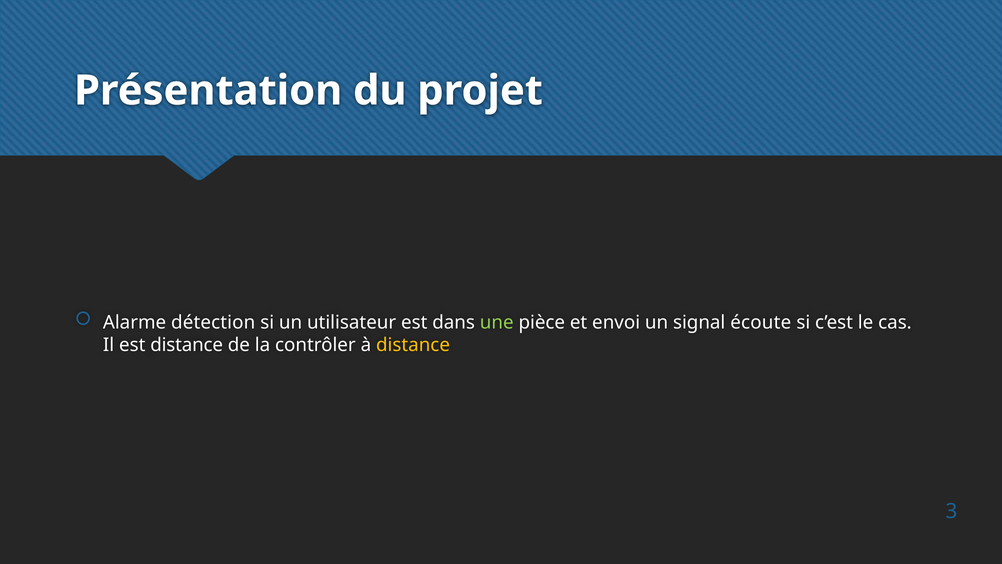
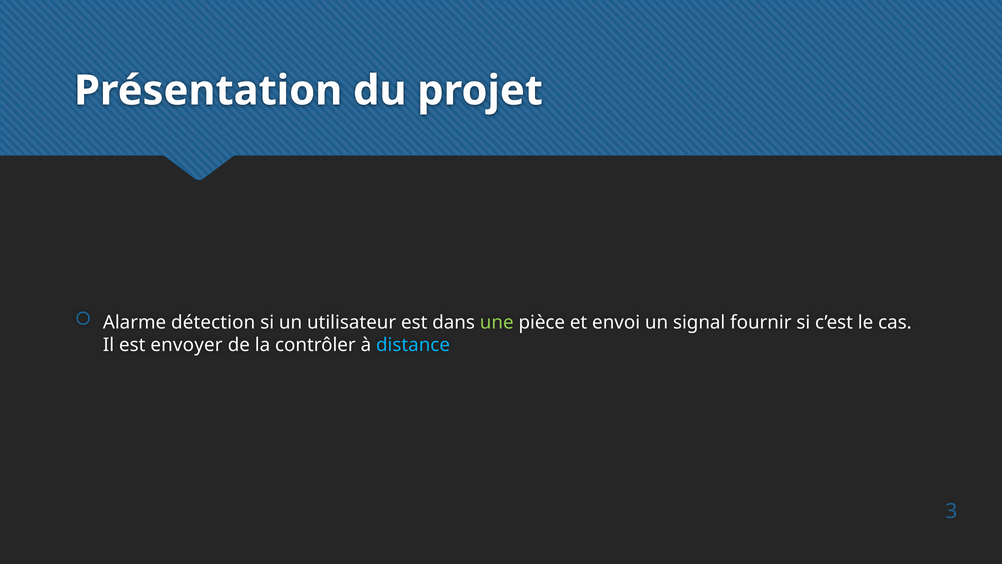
écoute: écoute -> fournir
est distance: distance -> envoyer
distance at (413, 345) colour: yellow -> light blue
